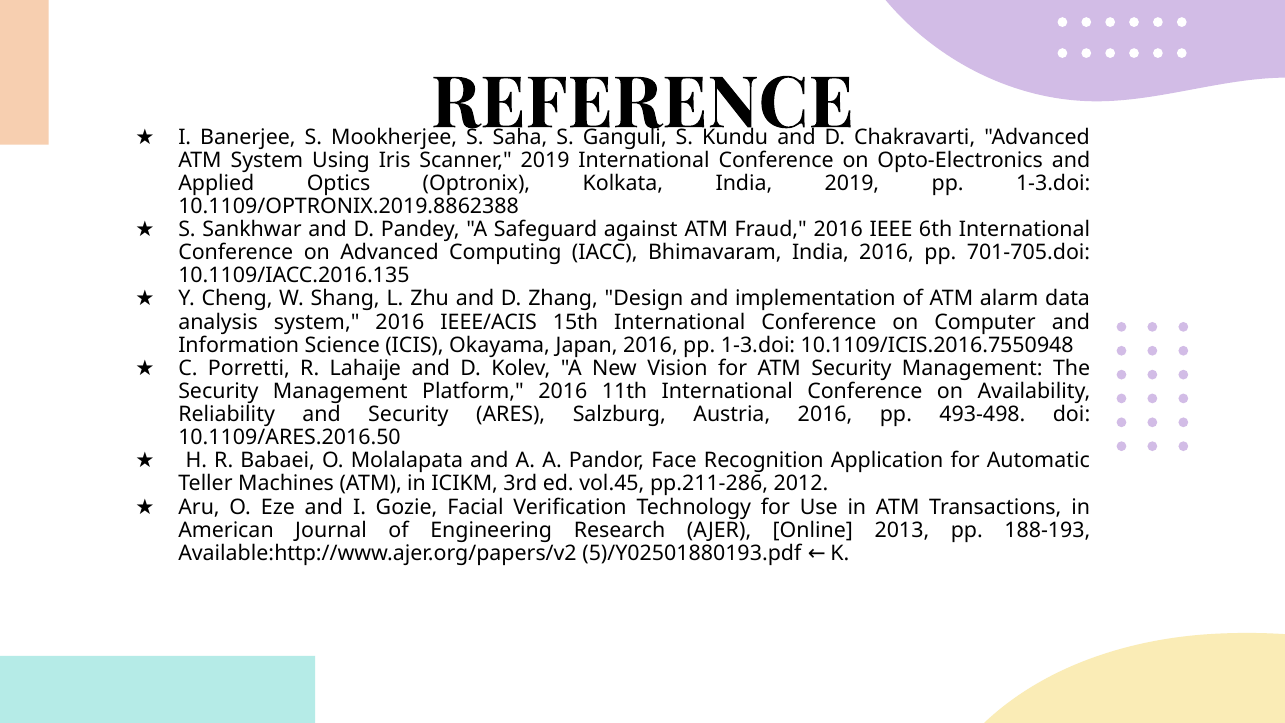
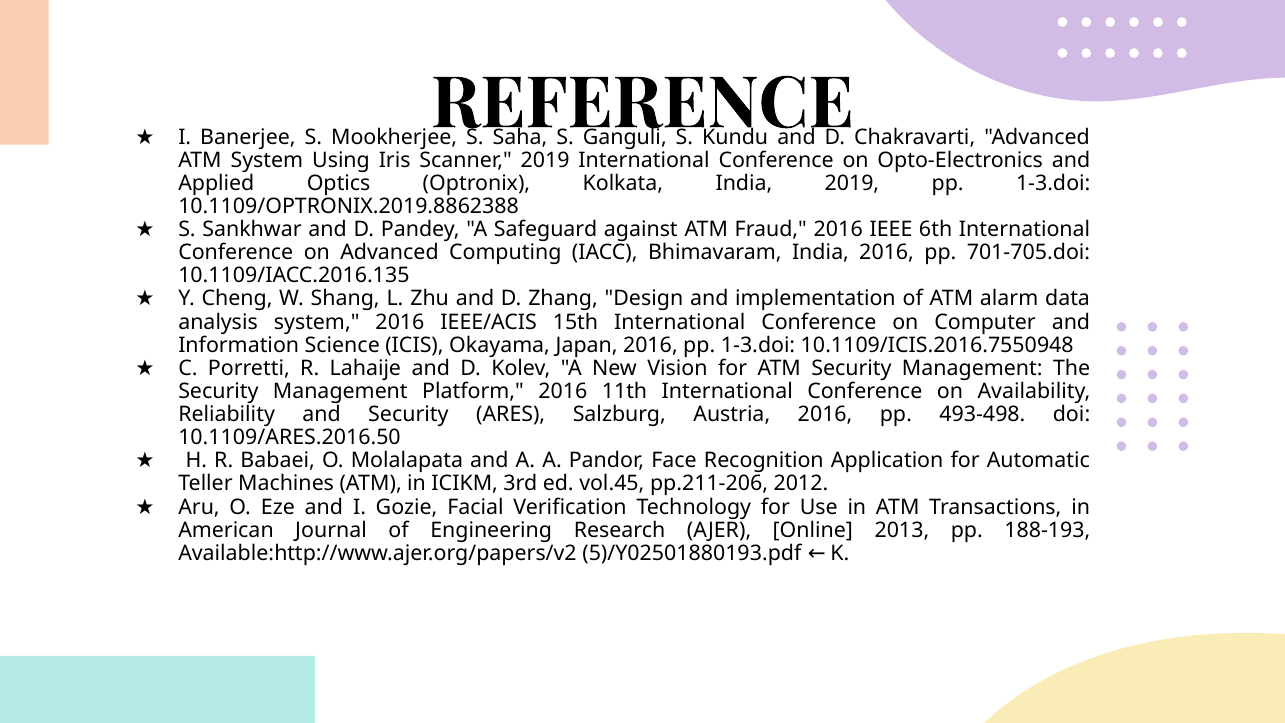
pp.211-286: pp.211-286 -> pp.211-206
